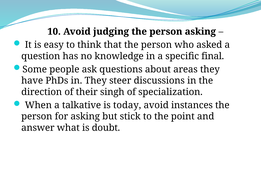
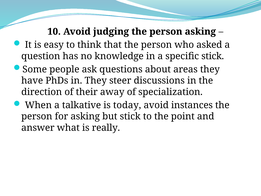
specific final: final -> stick
singh: singh -> away
doubt: doubt -> really
